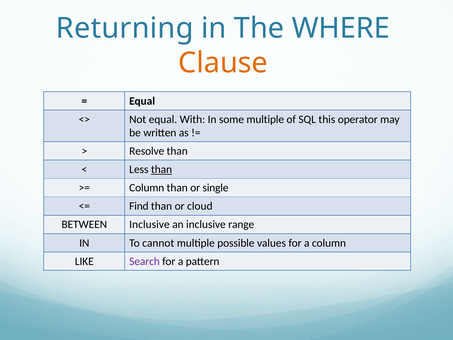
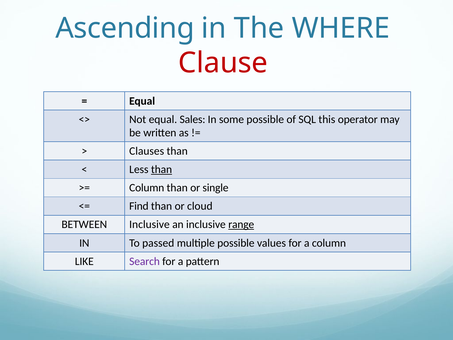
Returning: Returning -> Ascending
Clause colour: orange -> red
With: With -> Sales
some multiple: multiple -> possible
Resolve: Resolve -> Clauses
range underline: none -> present
cannot: cannot -> passed
